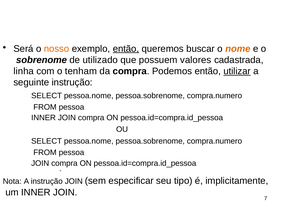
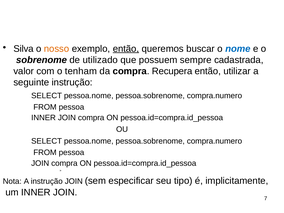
Será: Será -> Silva
nome colour: orange -> blue
valores: valores -> sempre
linha: linha -> valor
Podemos: Podemos -> Recupera
utilizar underline: present -> none
